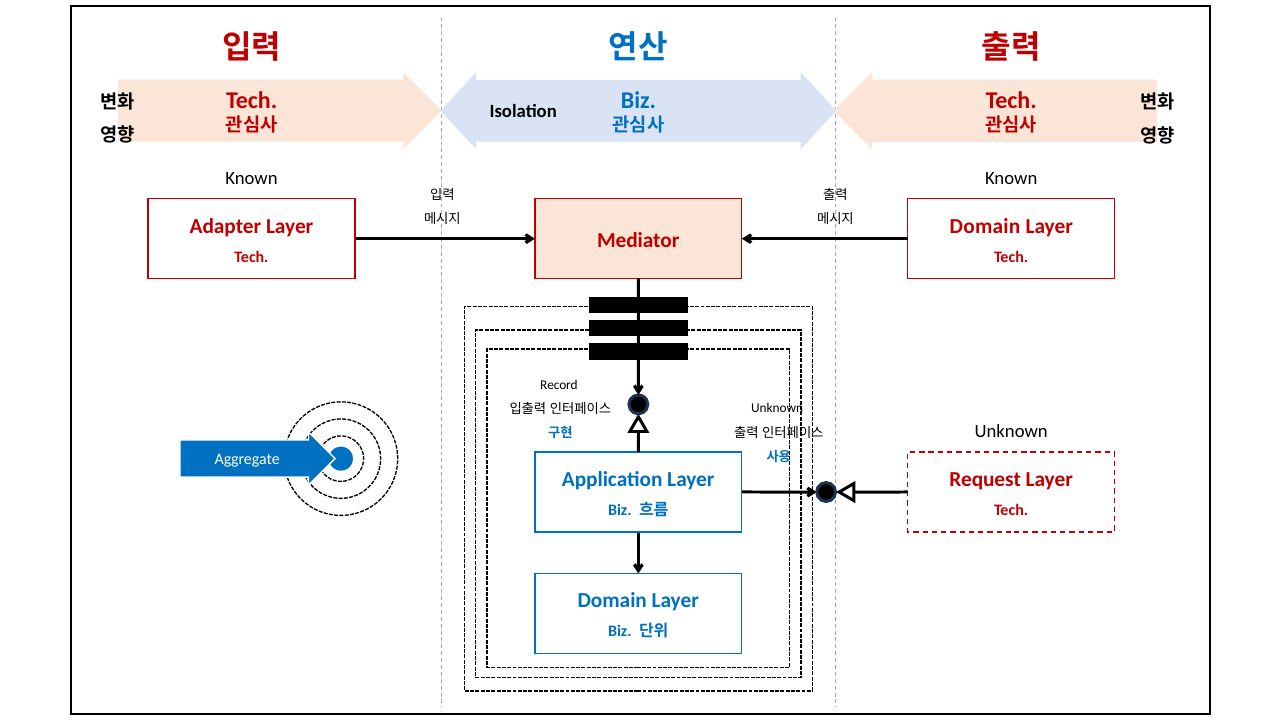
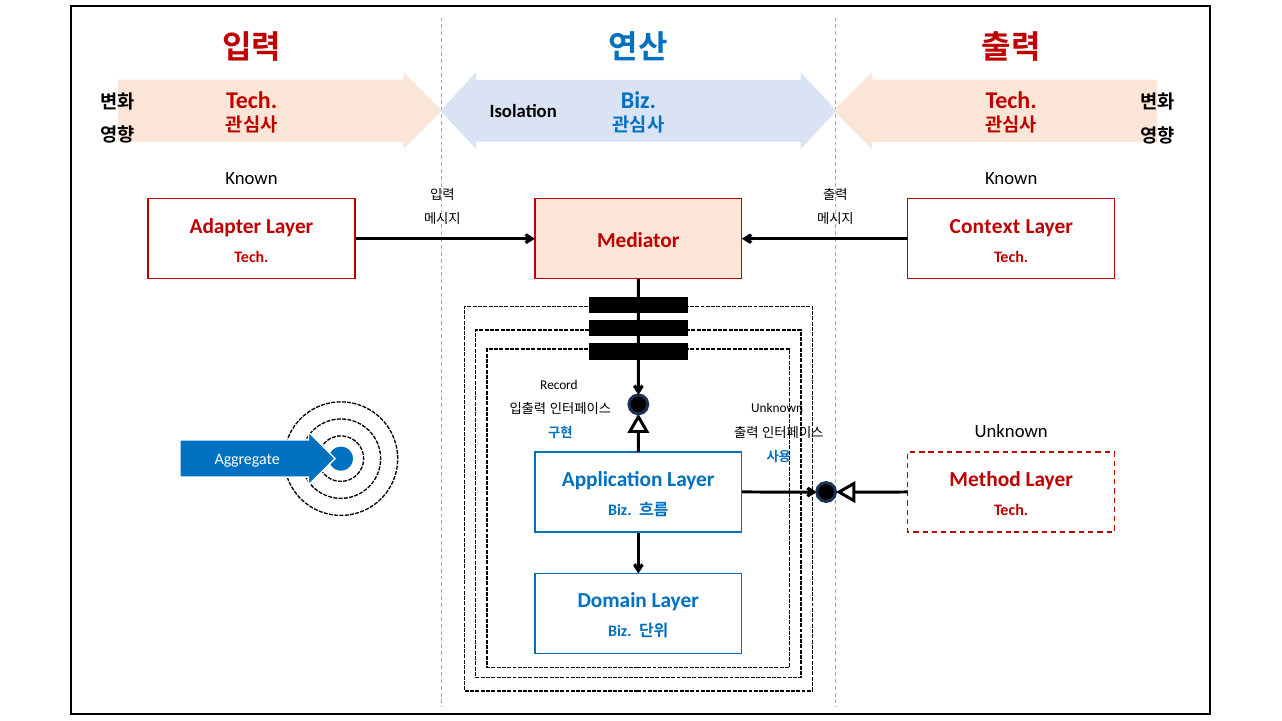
Domain at (985, 226): Domain -> Context
Request: Request -> Method
